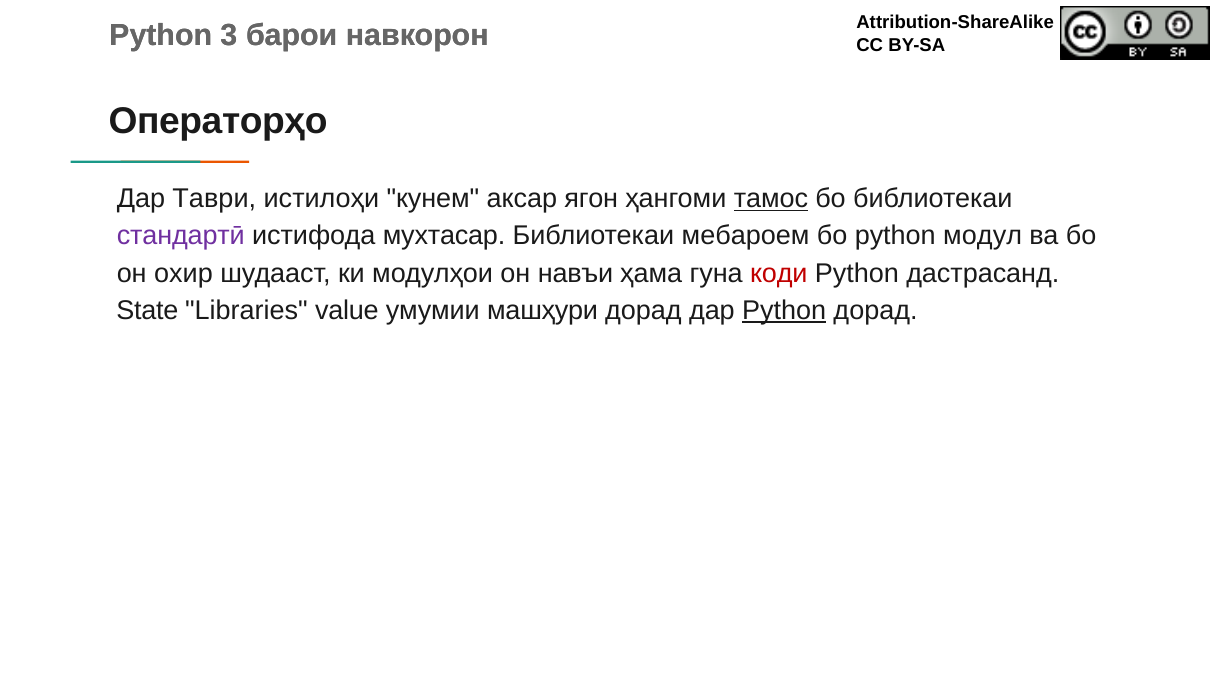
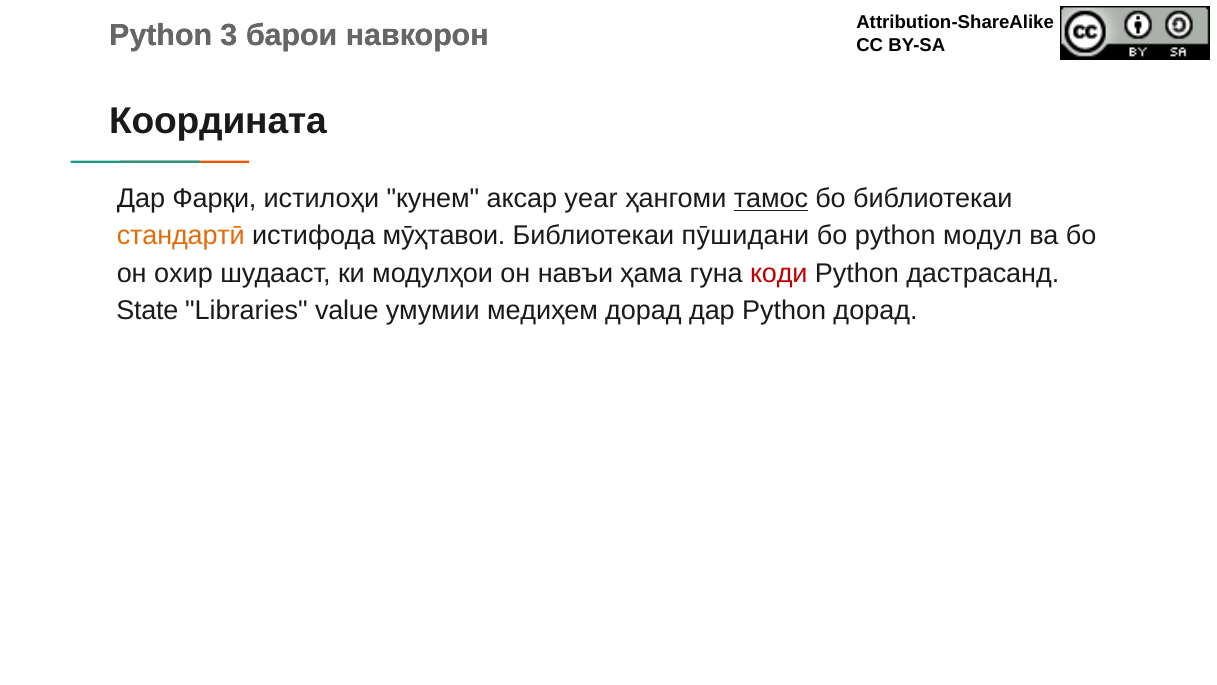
Операторҳо: Операторҳо -> Координата
Таври: Таври -> Фарқи
ягон: ягон -> year
стандартӣ colour: purple -> orange
мухтасар: мухтасар -> мӯҳтавои
мебароем: мебароем -> пӯшидани
машҳури: машҳури -> медиҳем
Python at (784, 310) underline: present -> none
